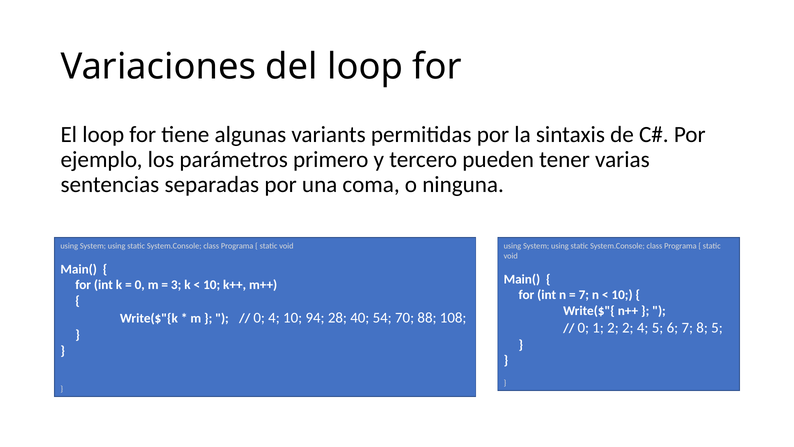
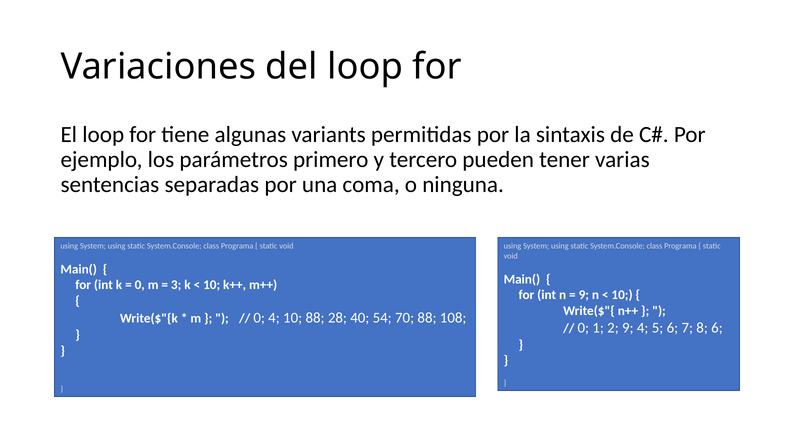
7 at (584, 295): 7 -> 9
10 94: 94 -> 88
2 2: 2 -> 9
8 5: 5 -> 6
